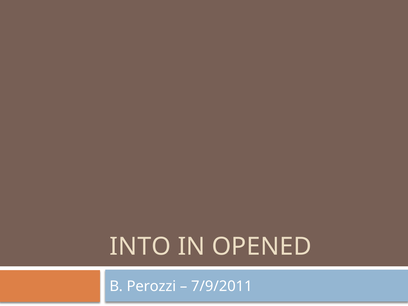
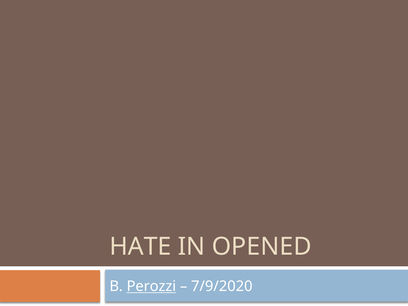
INTO: INTO -> HATE
Perozzi underline: none -> present
7/9/2011: 7/9/2011 -> 7/9/2020
